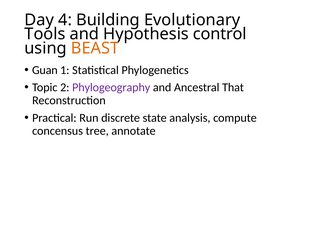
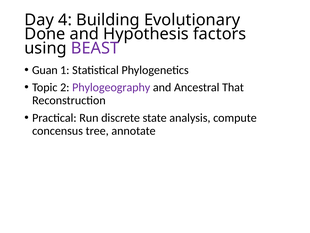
Tools: Tools -> Done
control: control -> factors
BEAST colour: orange -> purple
